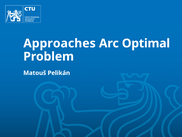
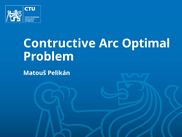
Approaches: Approaches -> Contructive
